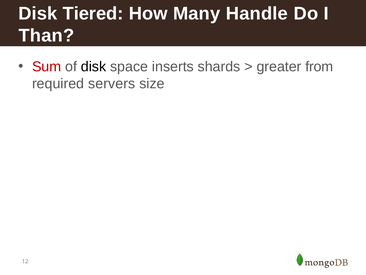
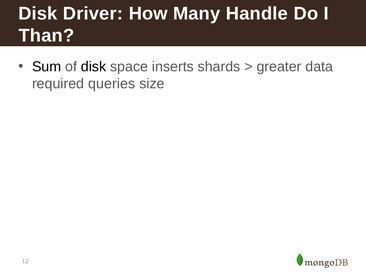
Tiered: Tiered -> Driver
Sum colour: red -> black
from: from -> data
servers: servers -> queries
